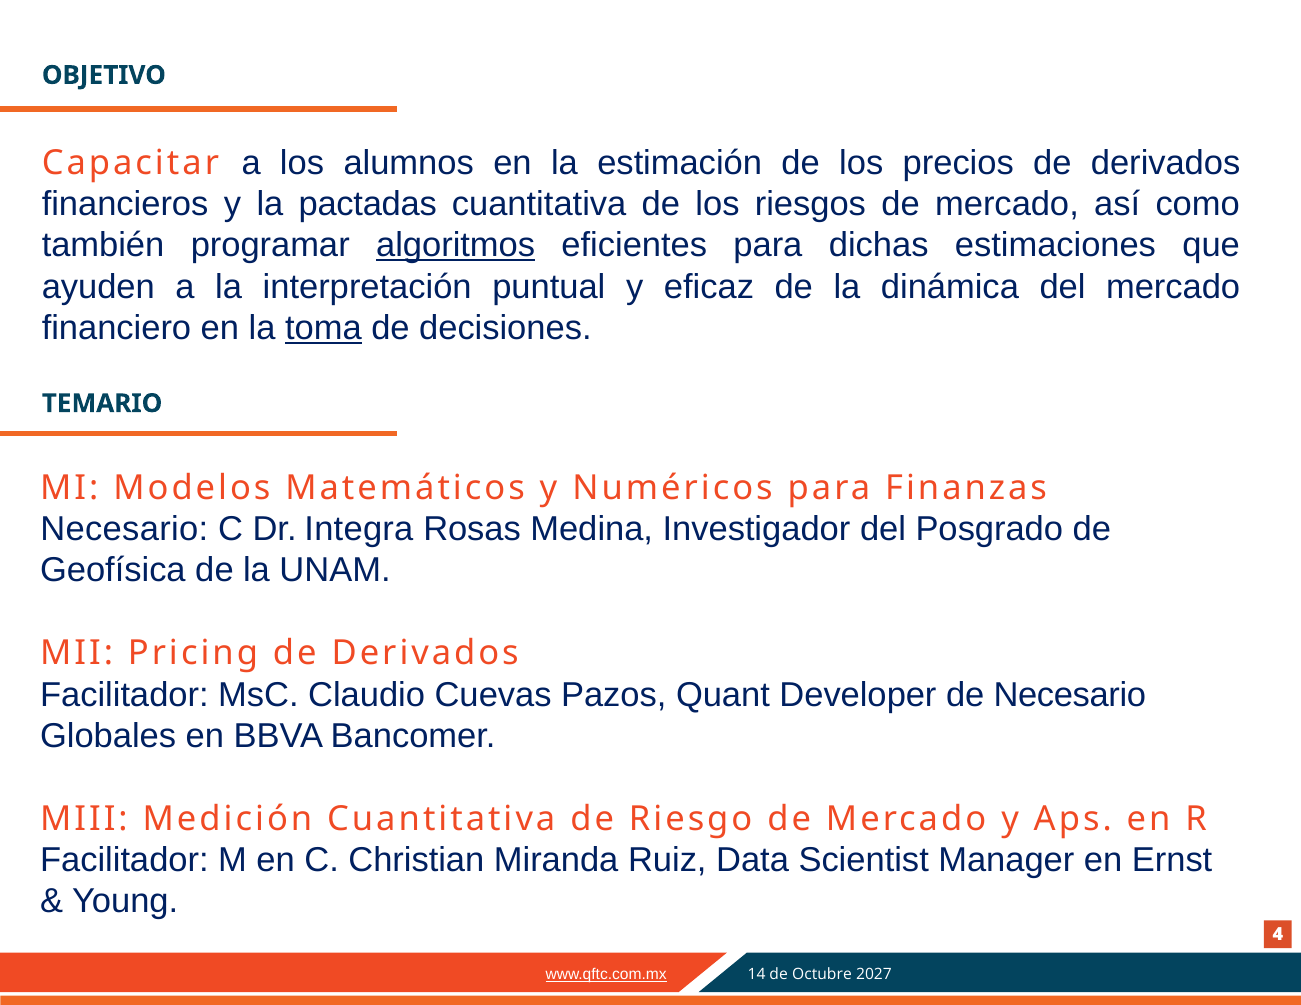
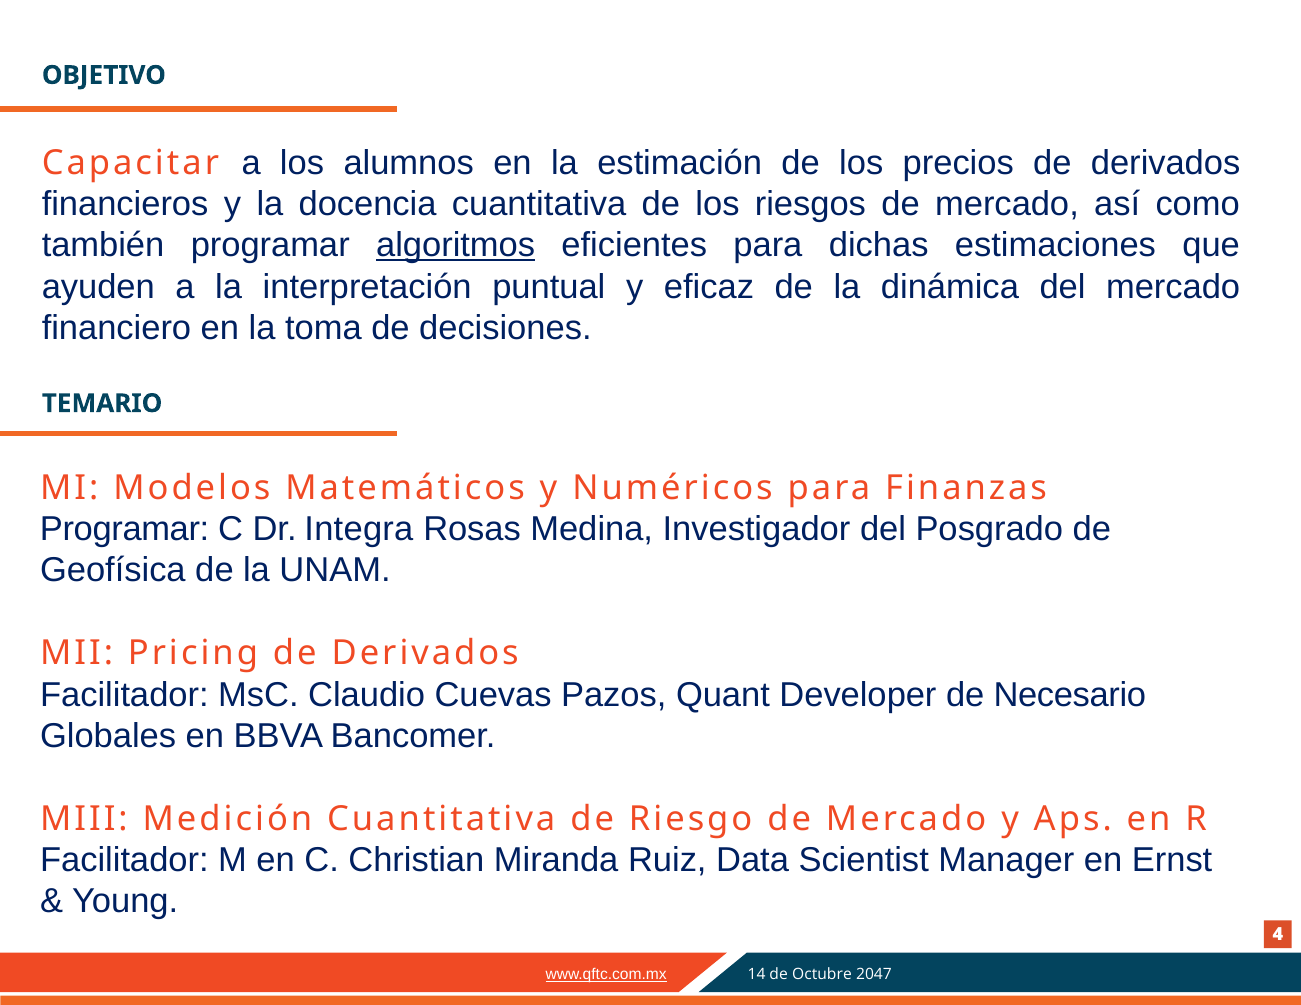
pactadas: pactadas -> docencia
toma underline: present -> none
Necesario at (124, 529): Necesario -> Programar
2027: 2027 -> 2047
